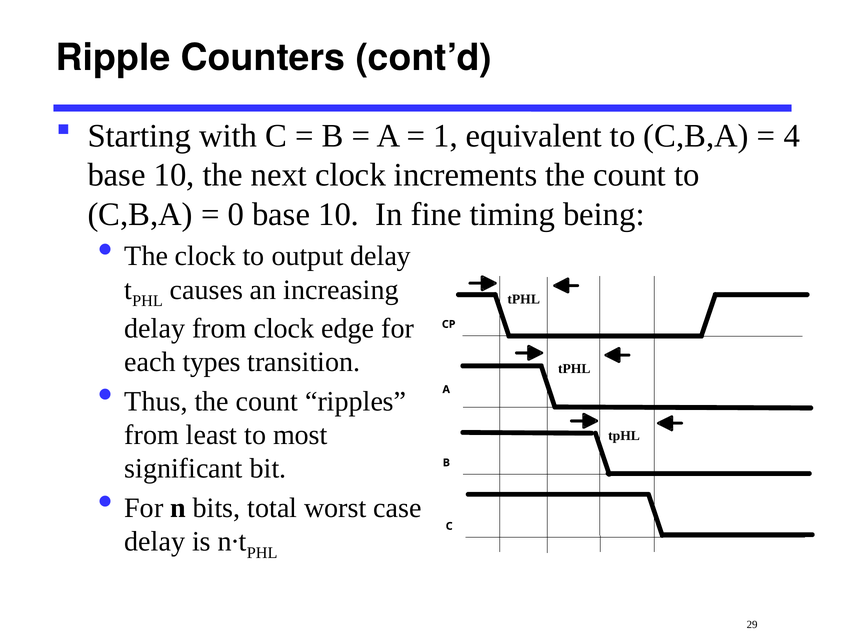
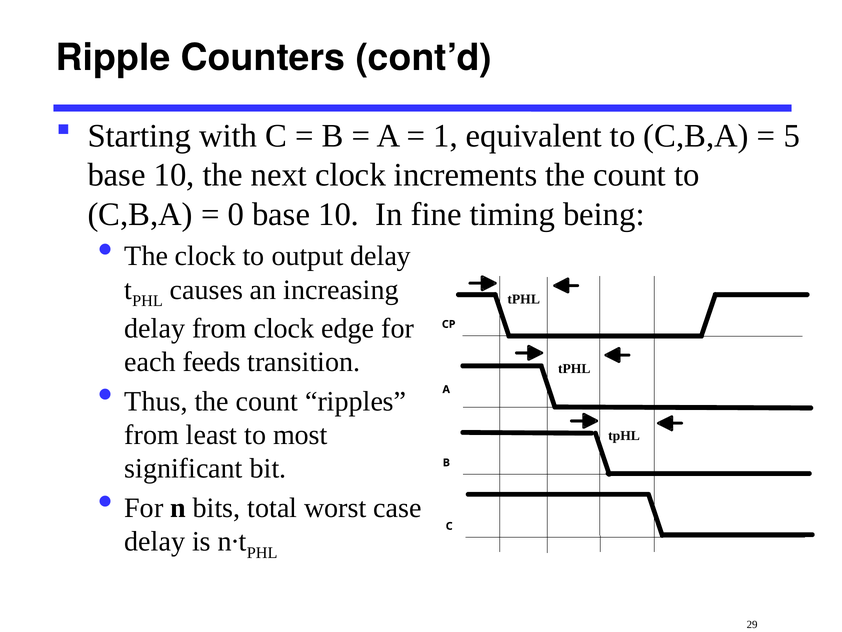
4: 4 -> 5
types: types -> feeds
